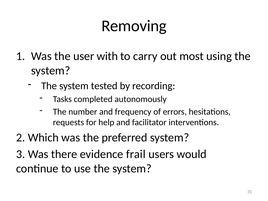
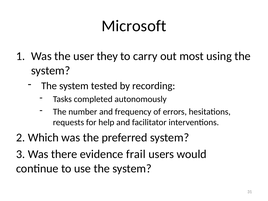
Removing: Removing -> Microsoft
with: with -> they
